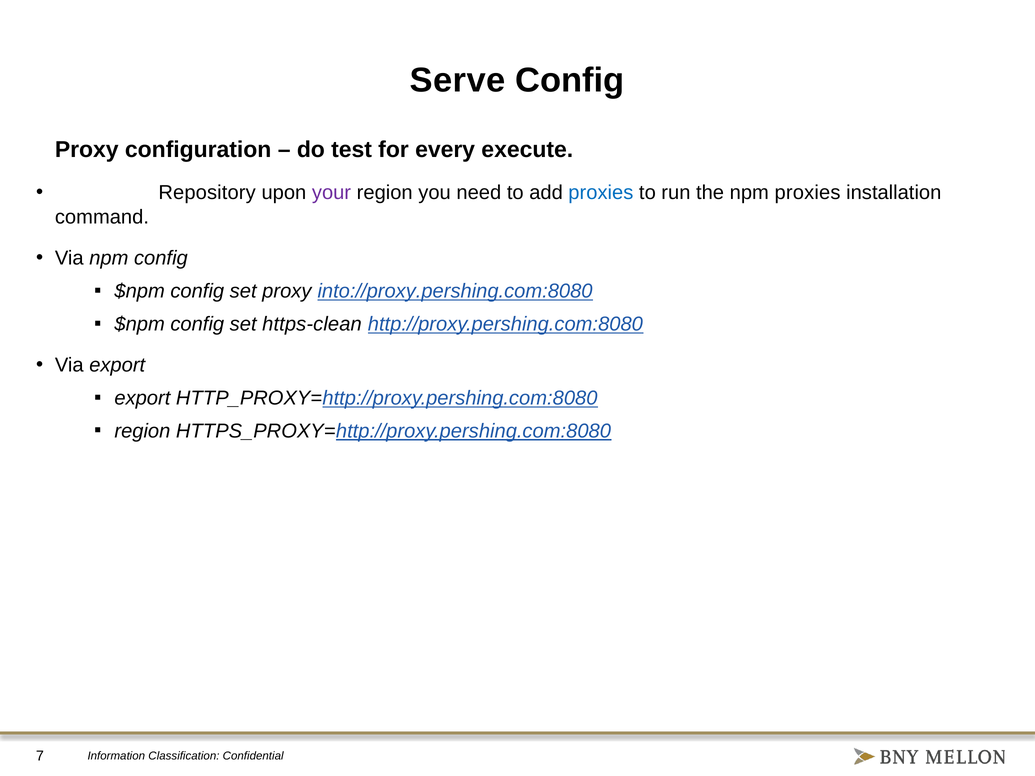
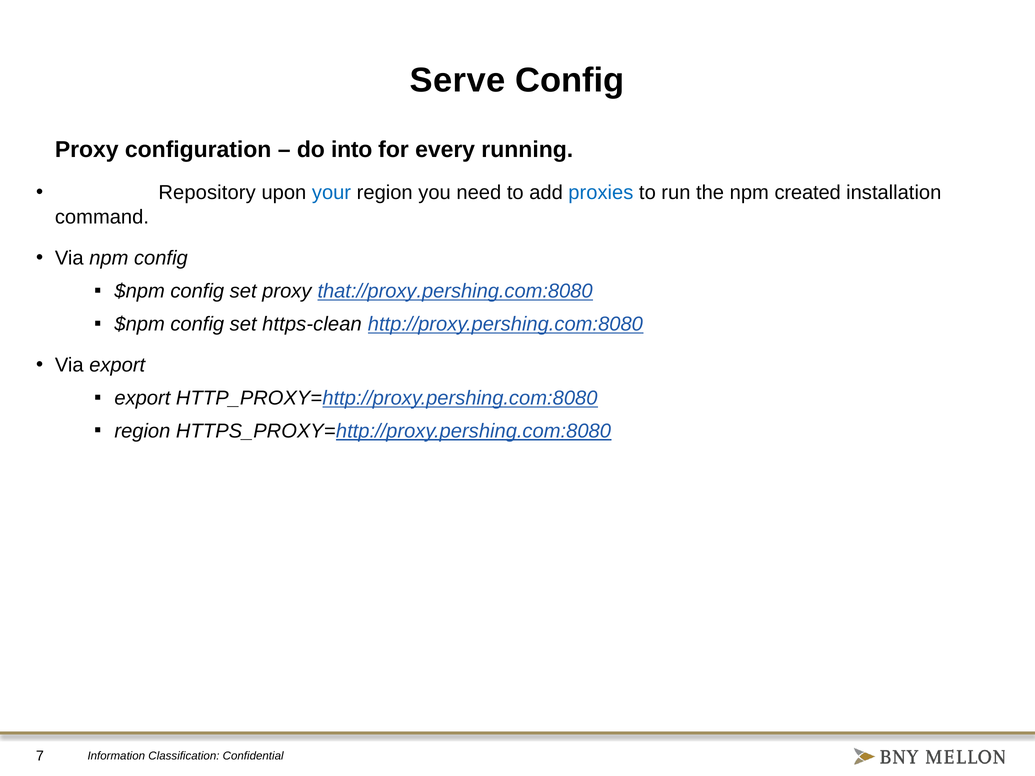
test: test -> into
execute: execute -> running
your colour: purple -> blue
npm proxies: proxies -> created
into://proxy.pershing.com:8080: into://proxy.pershing.com:8080 -> that://proxy.pershing.com:8080
